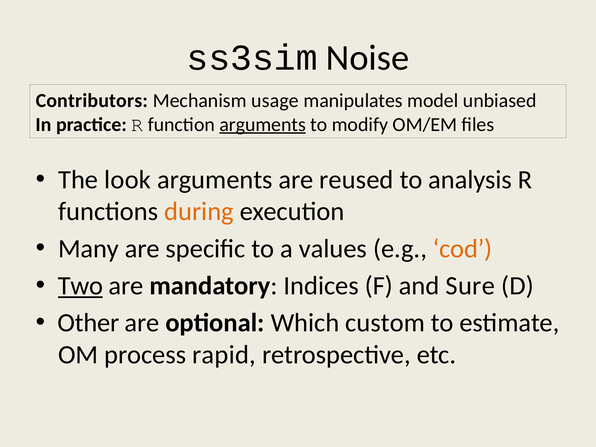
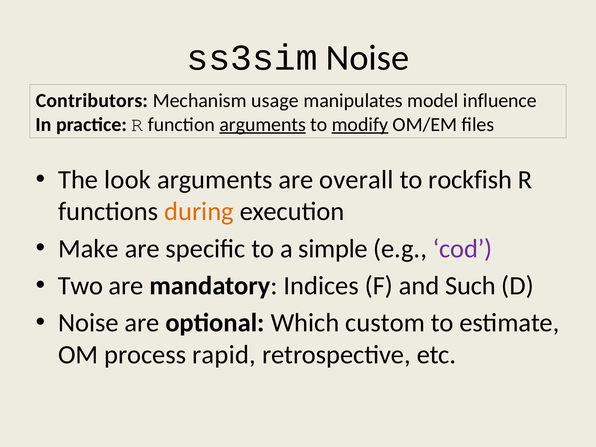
unbiased: unbiased -> influence
modify underline: none -> present
reused: reused -> overall
analysis: analysis -> rockfish
Many: Many -> Make
values: values -> simple
cod colour: orange -> purple
Two underline: present -> none
Sure: Sure -> Such
Other at (88, 323): Other -> Noise
